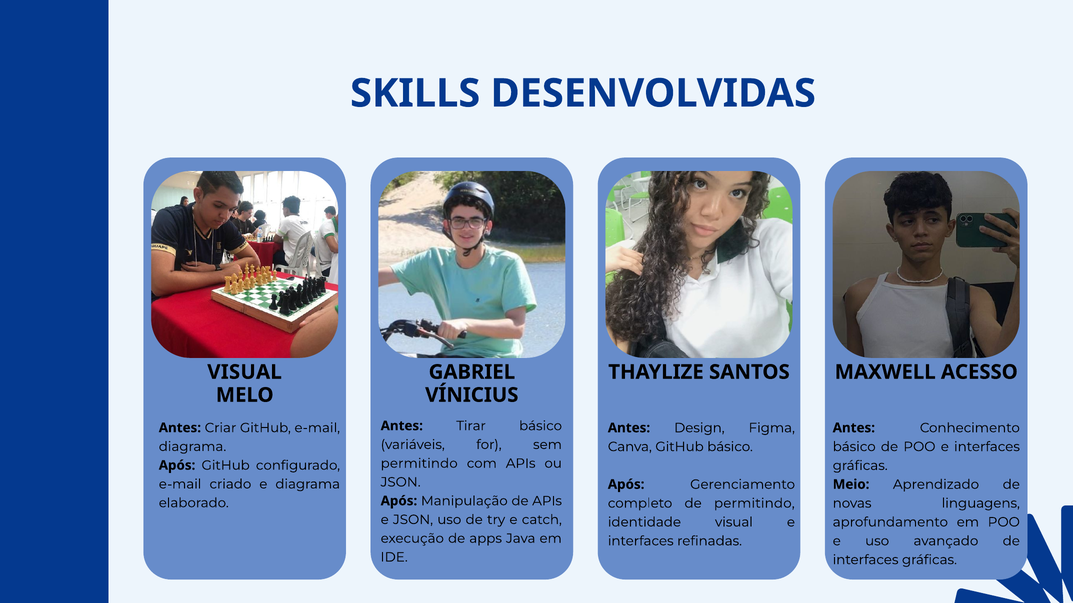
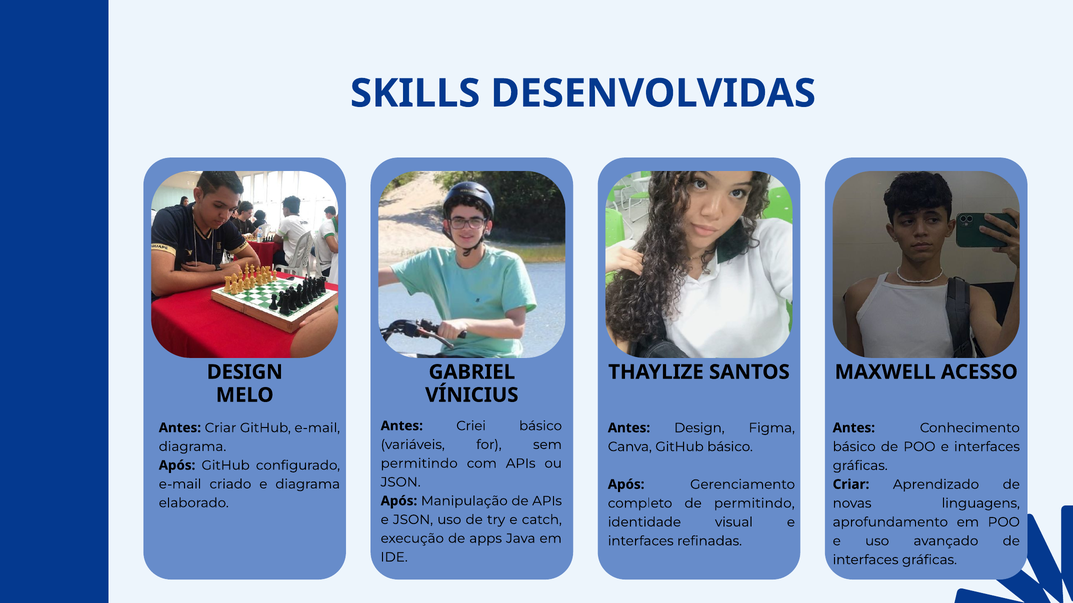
VISUAL at (245, 372): VISUAL -> DESIGN
Tirar: Tirar -> Criei
Meio at (851, 485): Meio -> Criar
